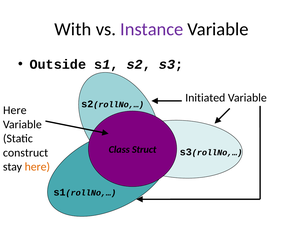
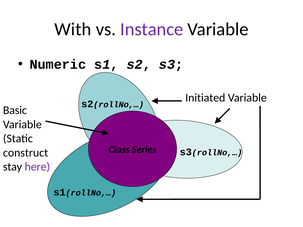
Outside: Outside -> Numeric
Here at (15, 110): Here -> Basic
Struct: Struct -> Series
here at (37, 167) colour: orange -> purple
